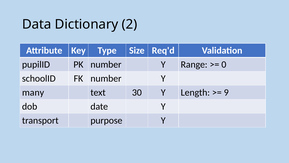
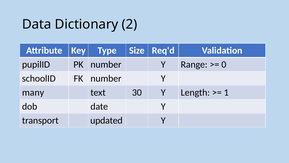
9: 9 -> 1
purpose: purpose -> updated
